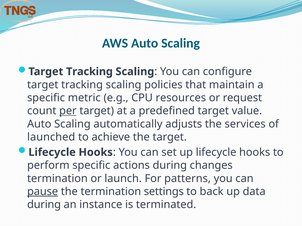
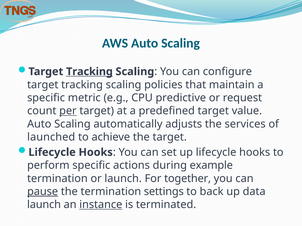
Tracking at (89, 72) underline: none -> present
resources: resources -> predictive
changes: changes -> example
patterns: patterns -> together
during at (44, 205): during -> launch
instance underline: none -> present
